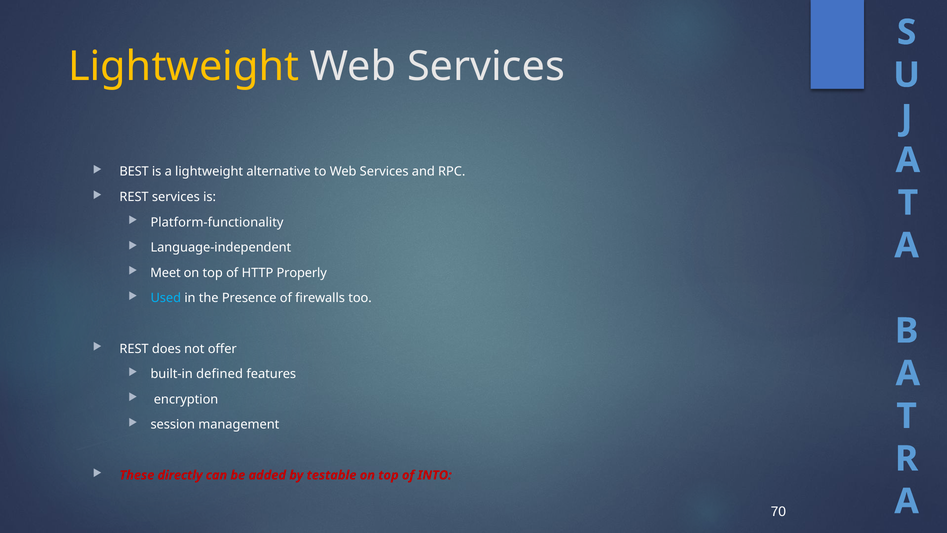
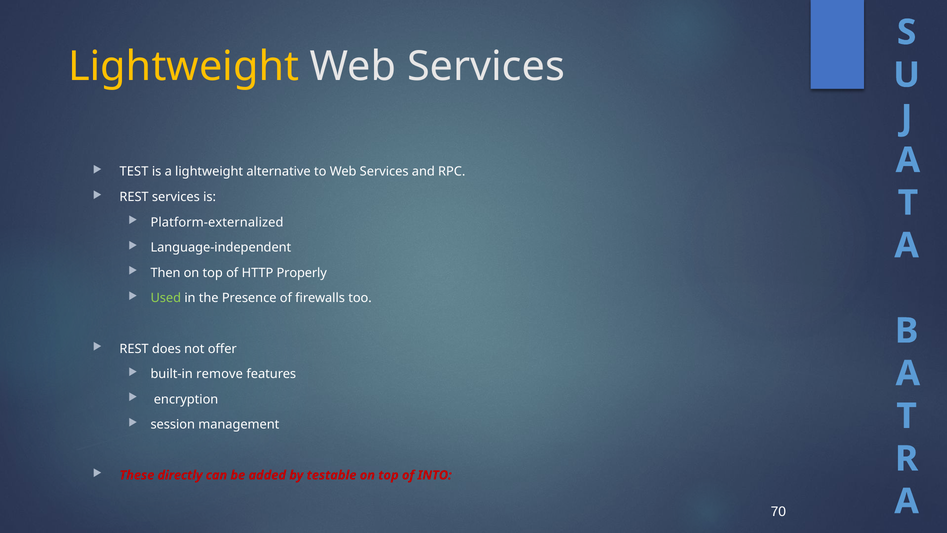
BEST: BEST -> TEST
Platform-functionality: Platform-functionality -> Platform-externalized
Meet: Meet -> Then
Used colour: light blue -> light green
defined: defined -> remove
